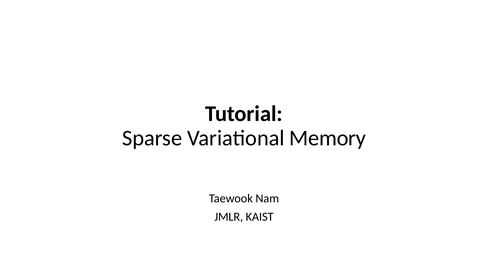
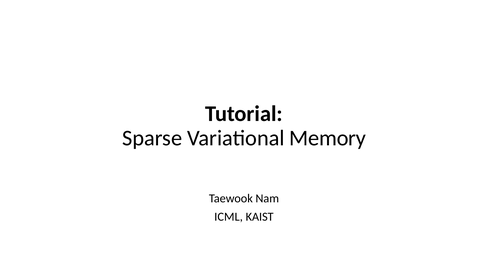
JMLR: JMLR -> ICML
